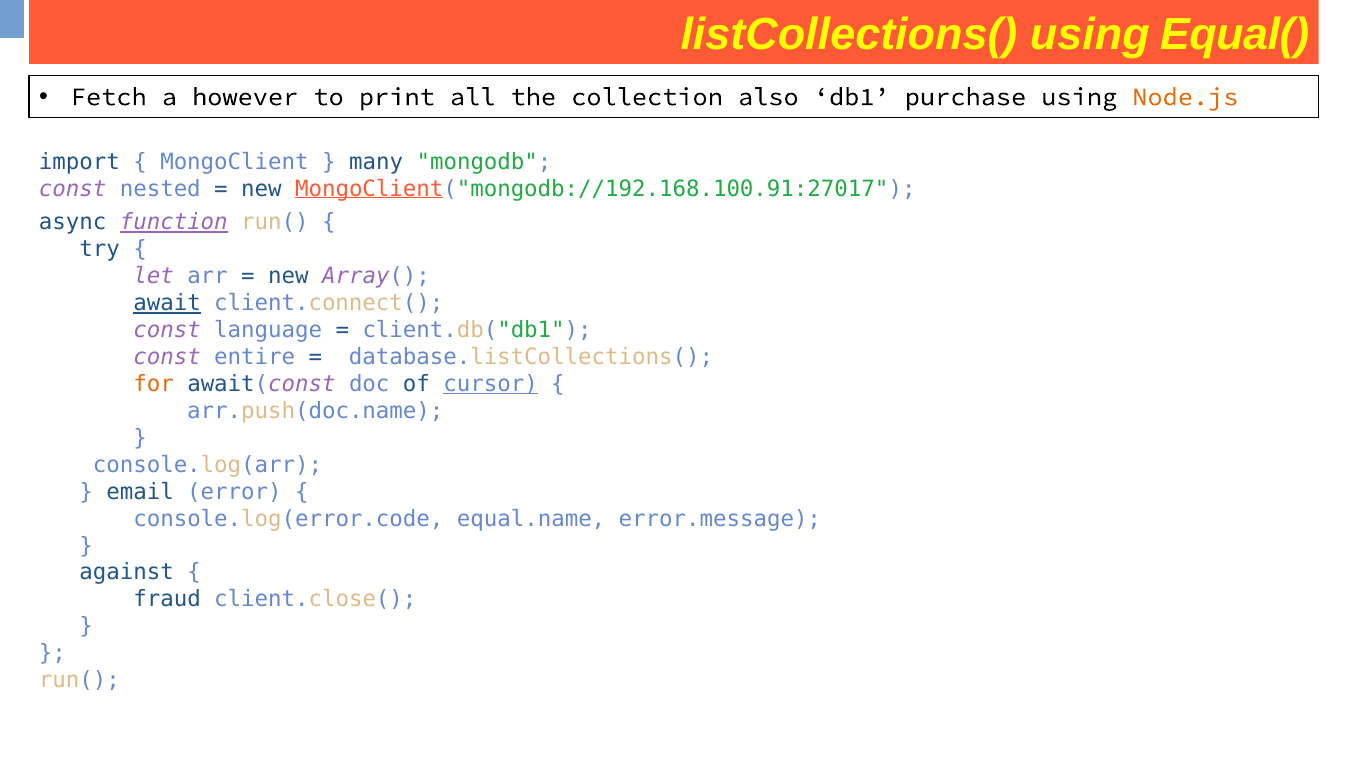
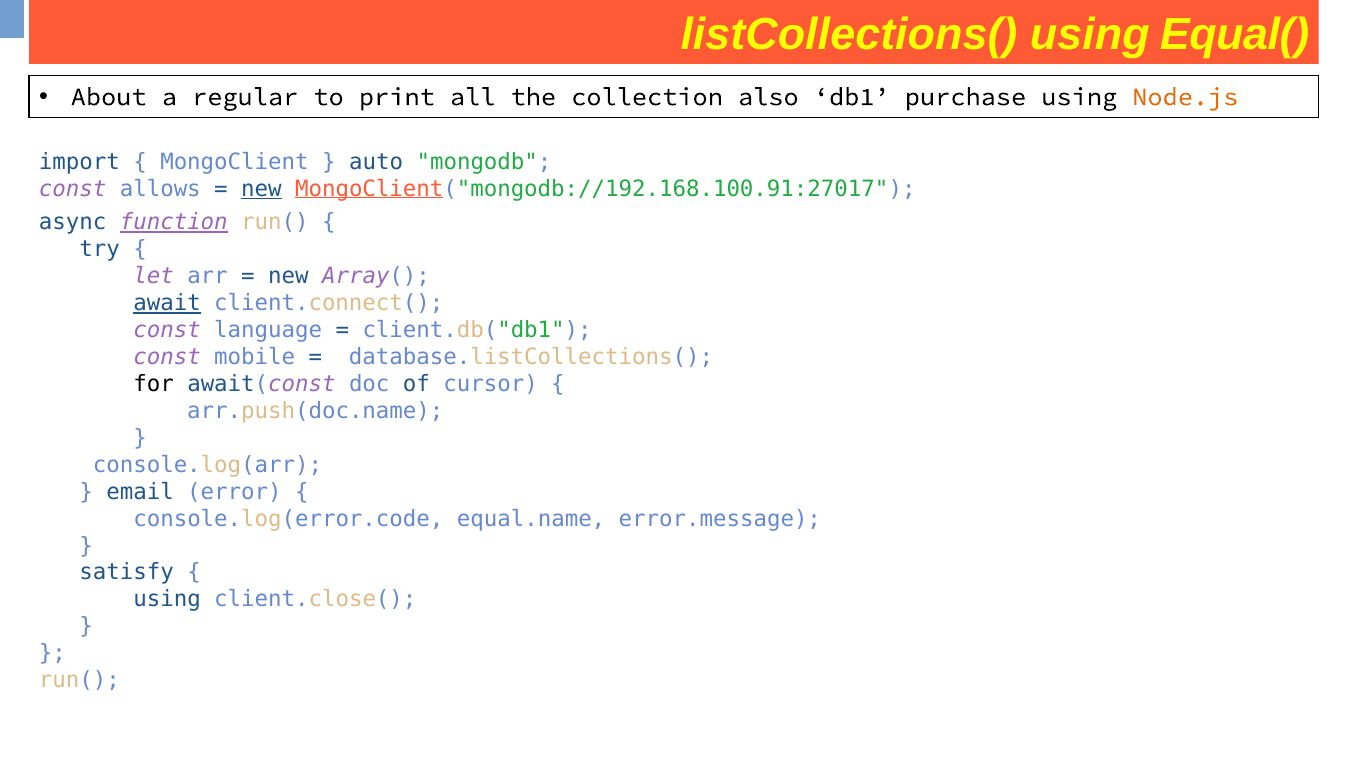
Fetch: Fetch -> About
however: however -> regular
many: many -> auto
nested: nested -> allows
new at (261, 189) underline: none -> present
entire: entire -> mobile
for colour: orange -> black
cursor underline: present -> none
against: against -> satisfy
fraud at (167, 600): fraud -> using
